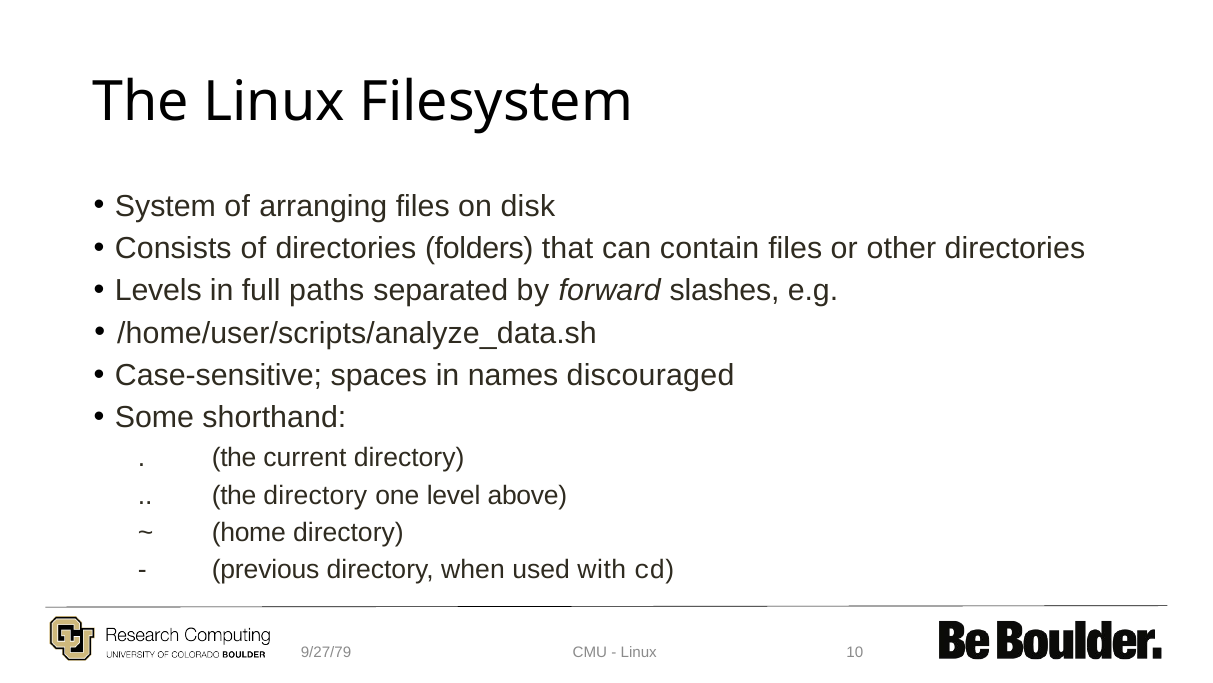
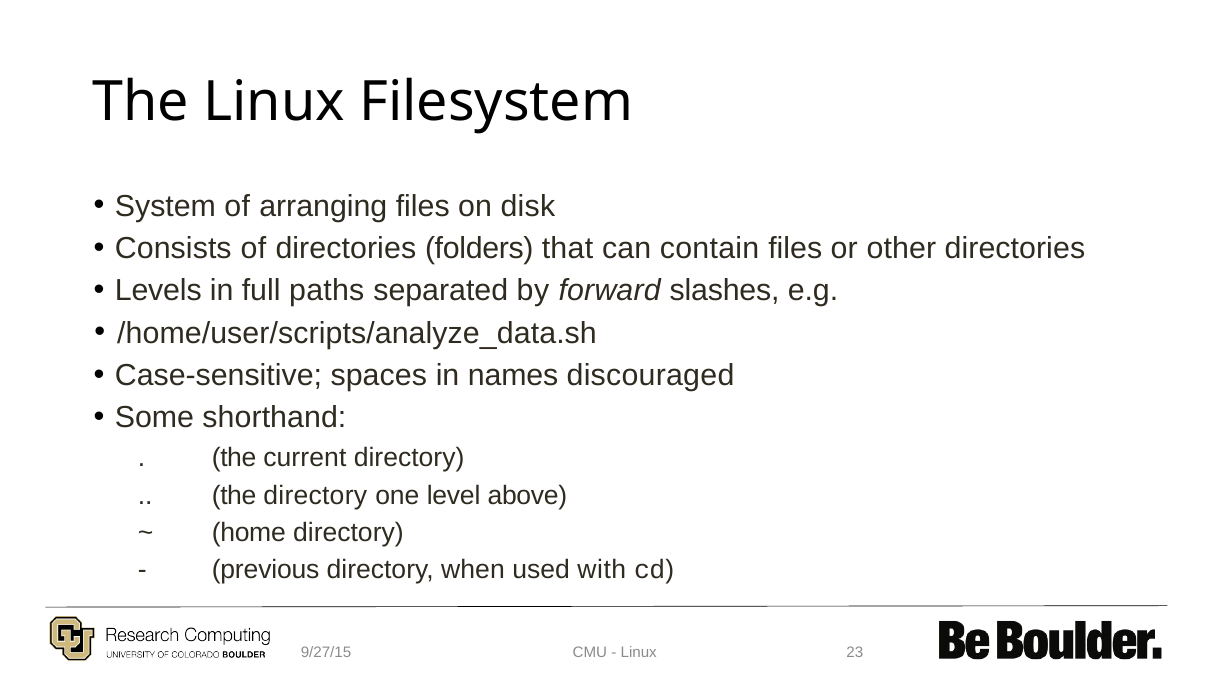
9/27/79: 9/27/79 -> 9/27/15
10: 10 -> 23
